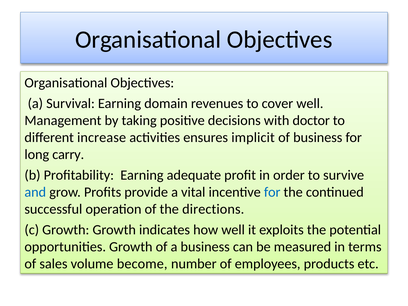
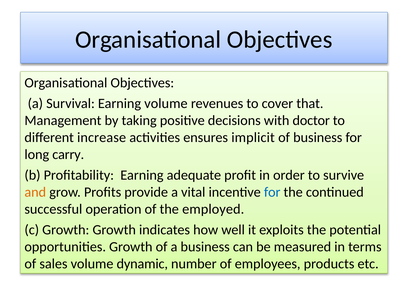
Earning domain: domain -> volume
cover well: well -> that
and colour: blue -> orange
directions: directions -> employed
become: become -> dynamic
